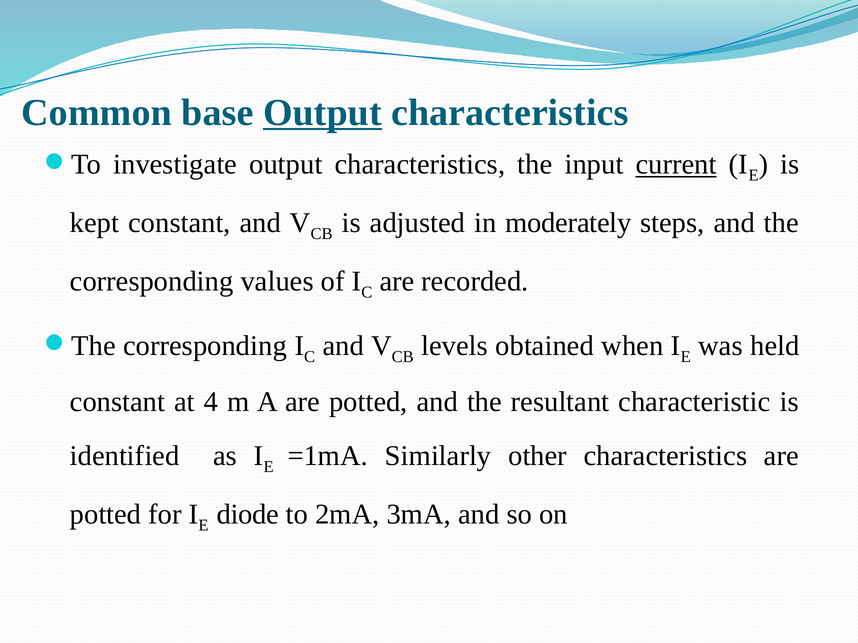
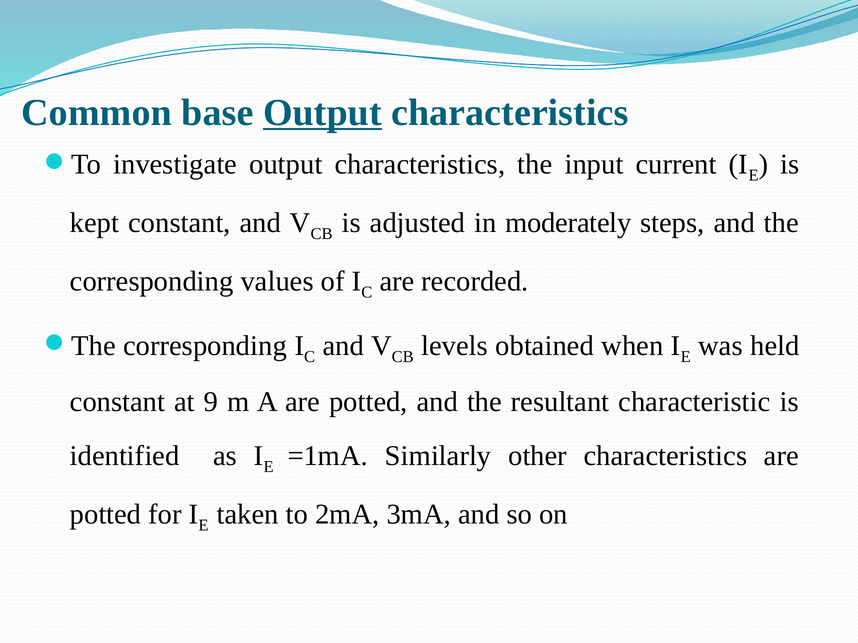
current underline: present -> none
4: 4 -> 9
diode: diode -> taken
